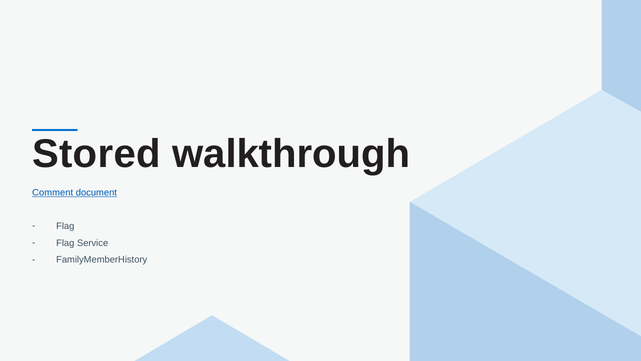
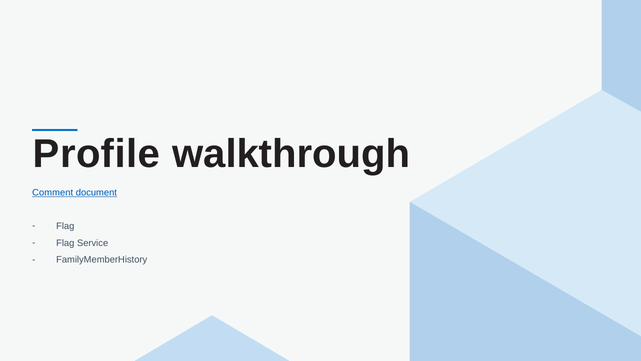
Stored: Stored -> Profile
